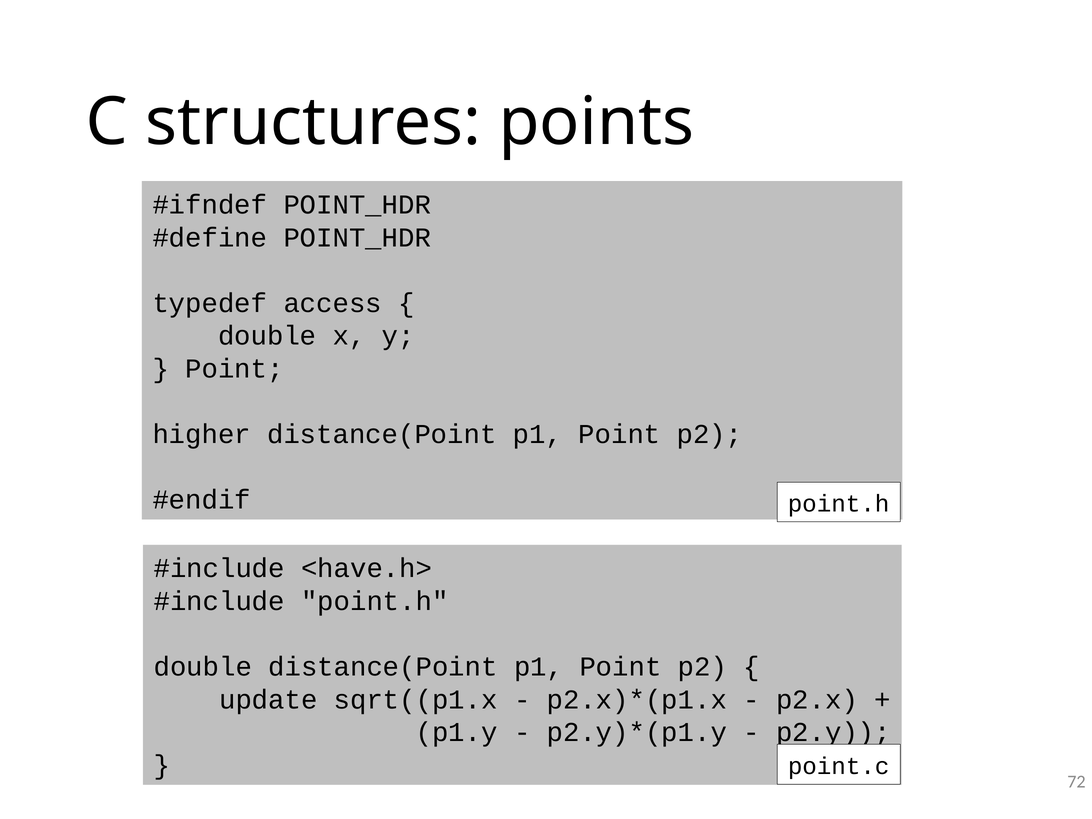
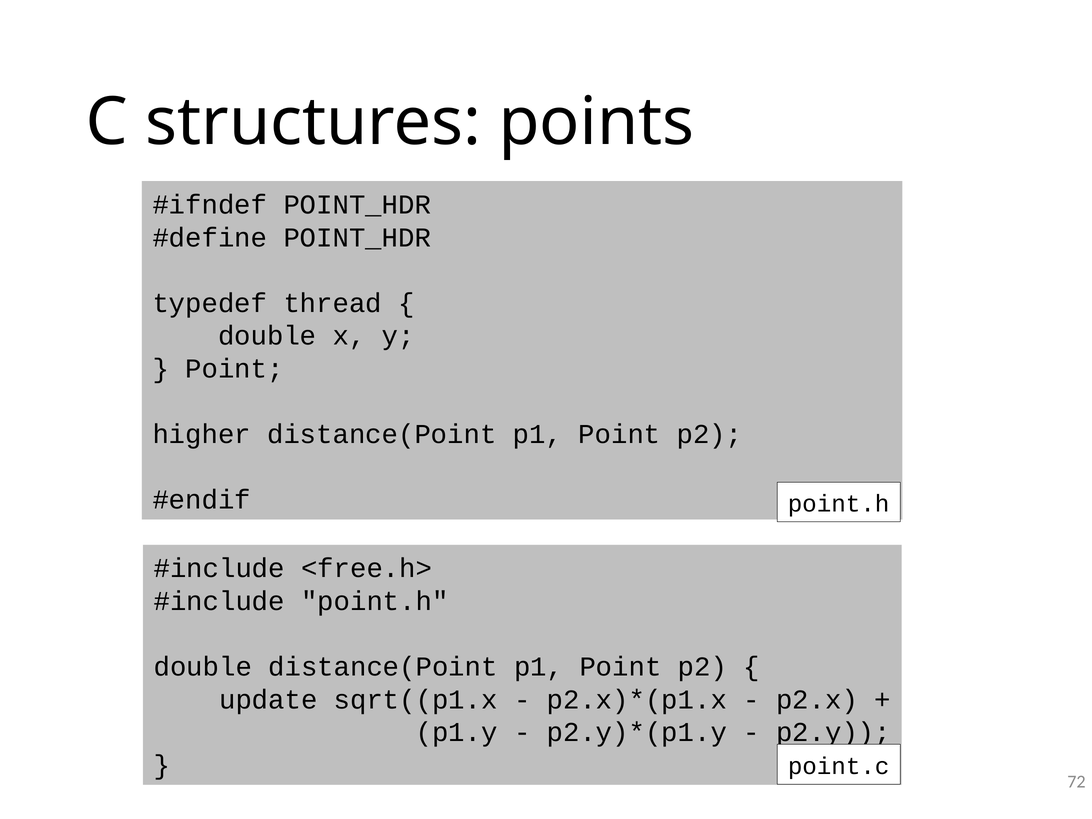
access: access -> thread
<have.h>: <have.h> -> <free.h>
